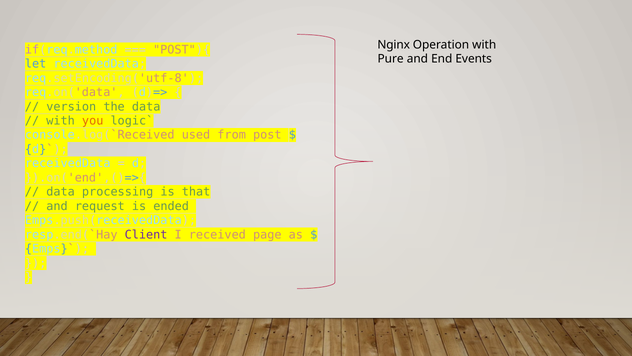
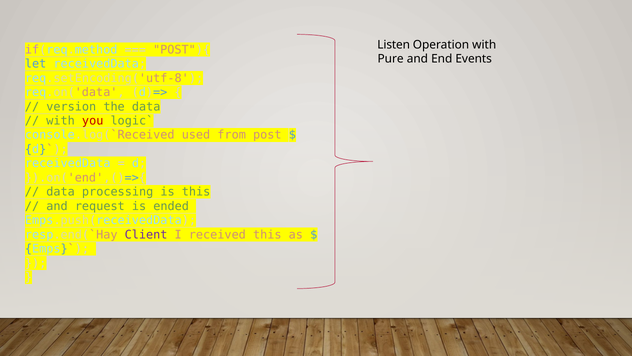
Nginx: Nginx -> Listen
you colour: orange -> red
is that: that -> this
received page: page -> this
